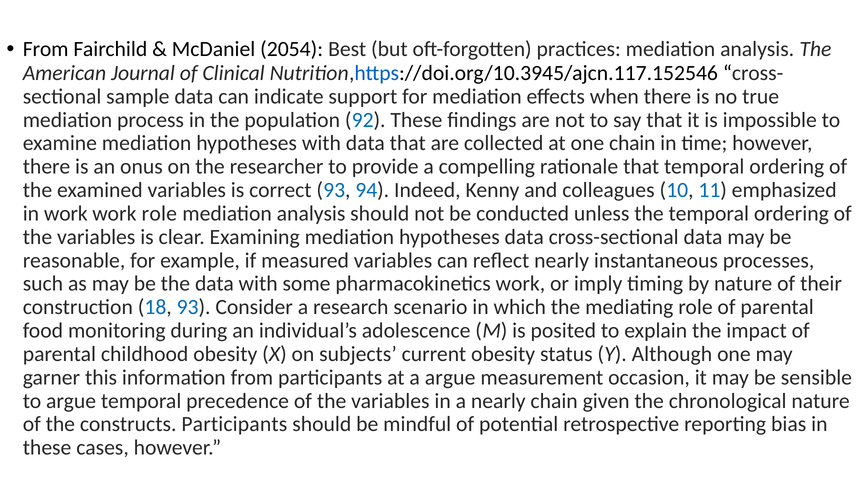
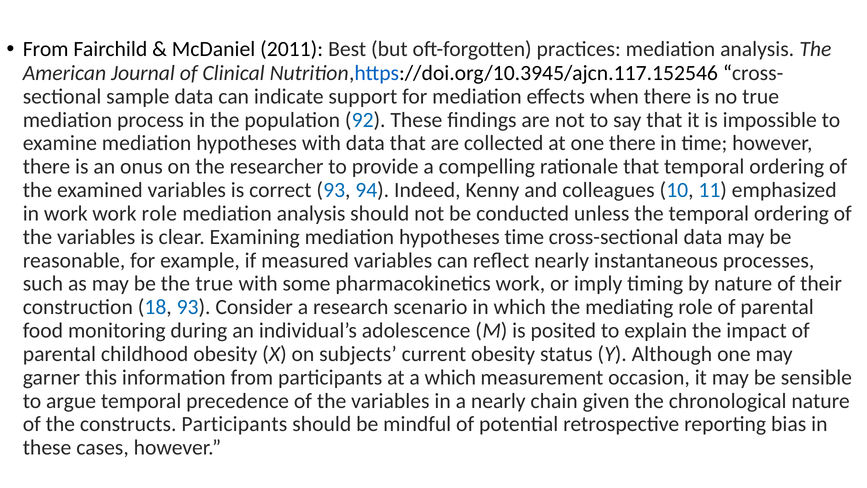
2054: 2054 -> 2011
one chain: chain -> there
hypotheses data: data -> time
the data: data -> true
a argue: argue -> which
